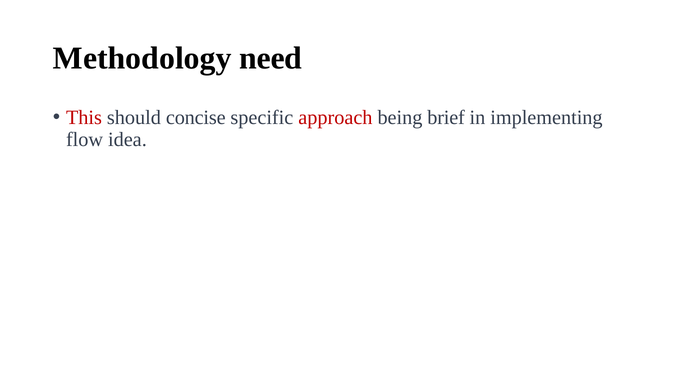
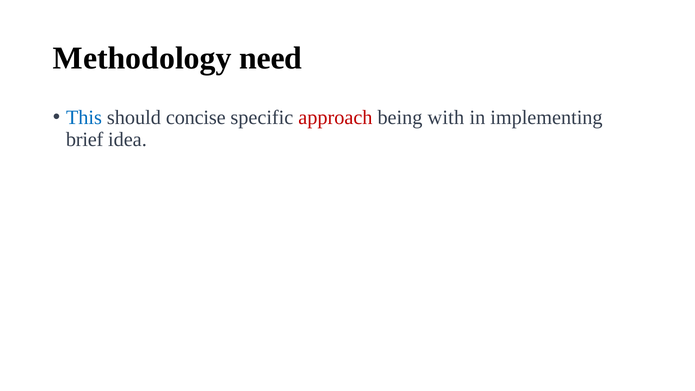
This colour: red -> blue
brief: brief -> with
flow: flow -> brief
